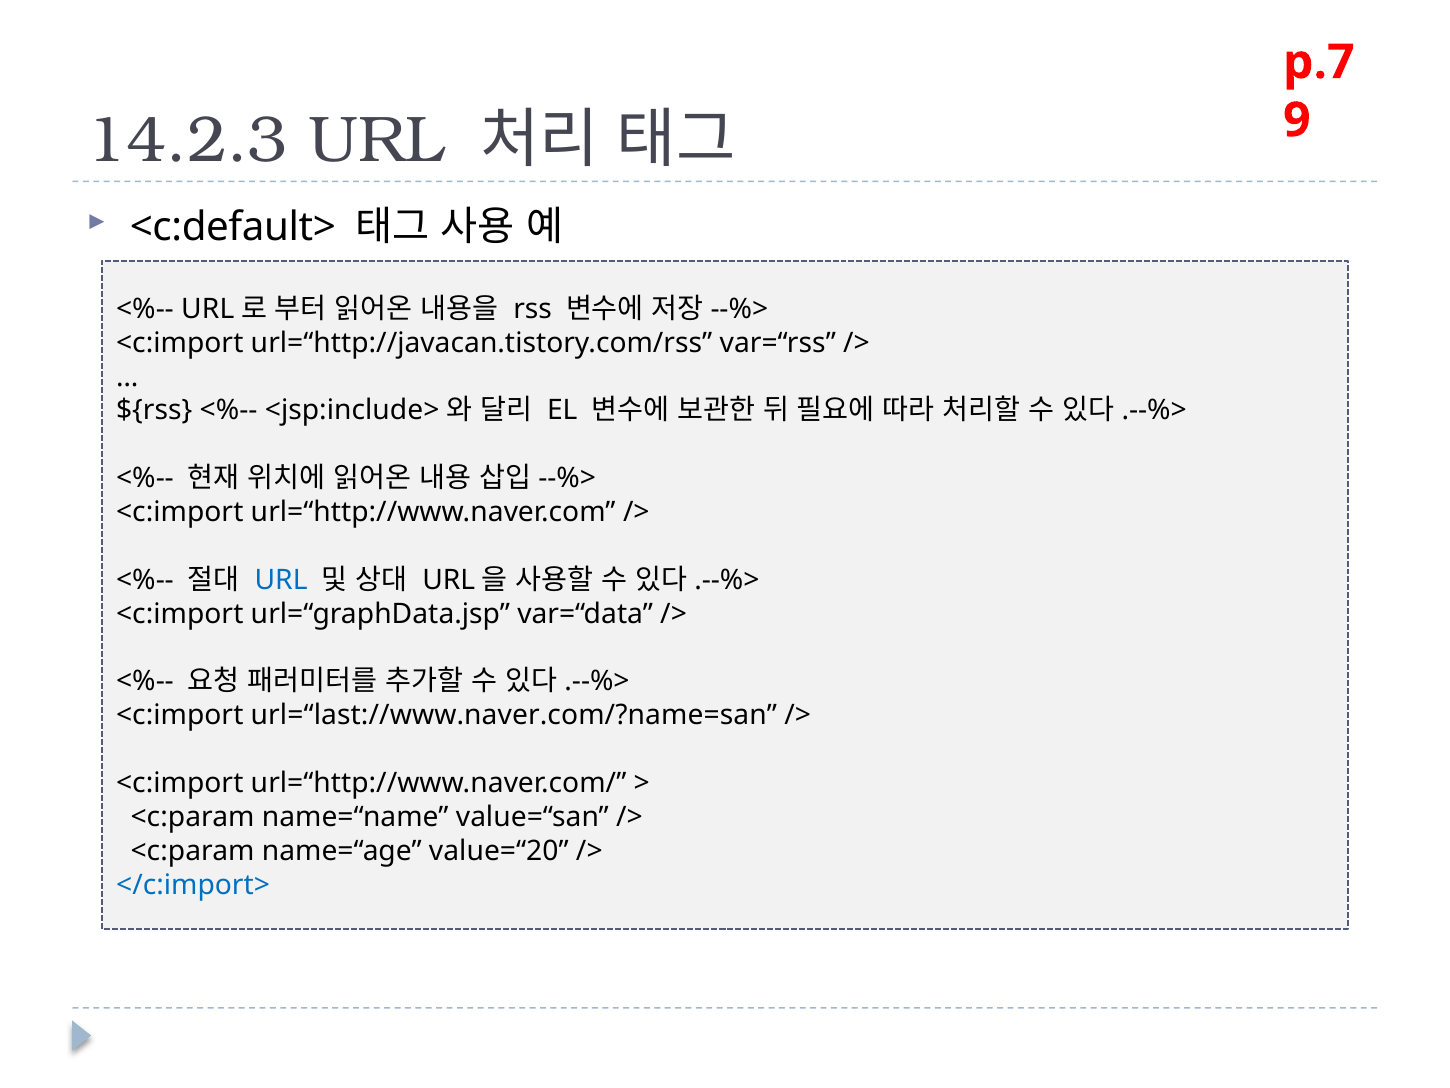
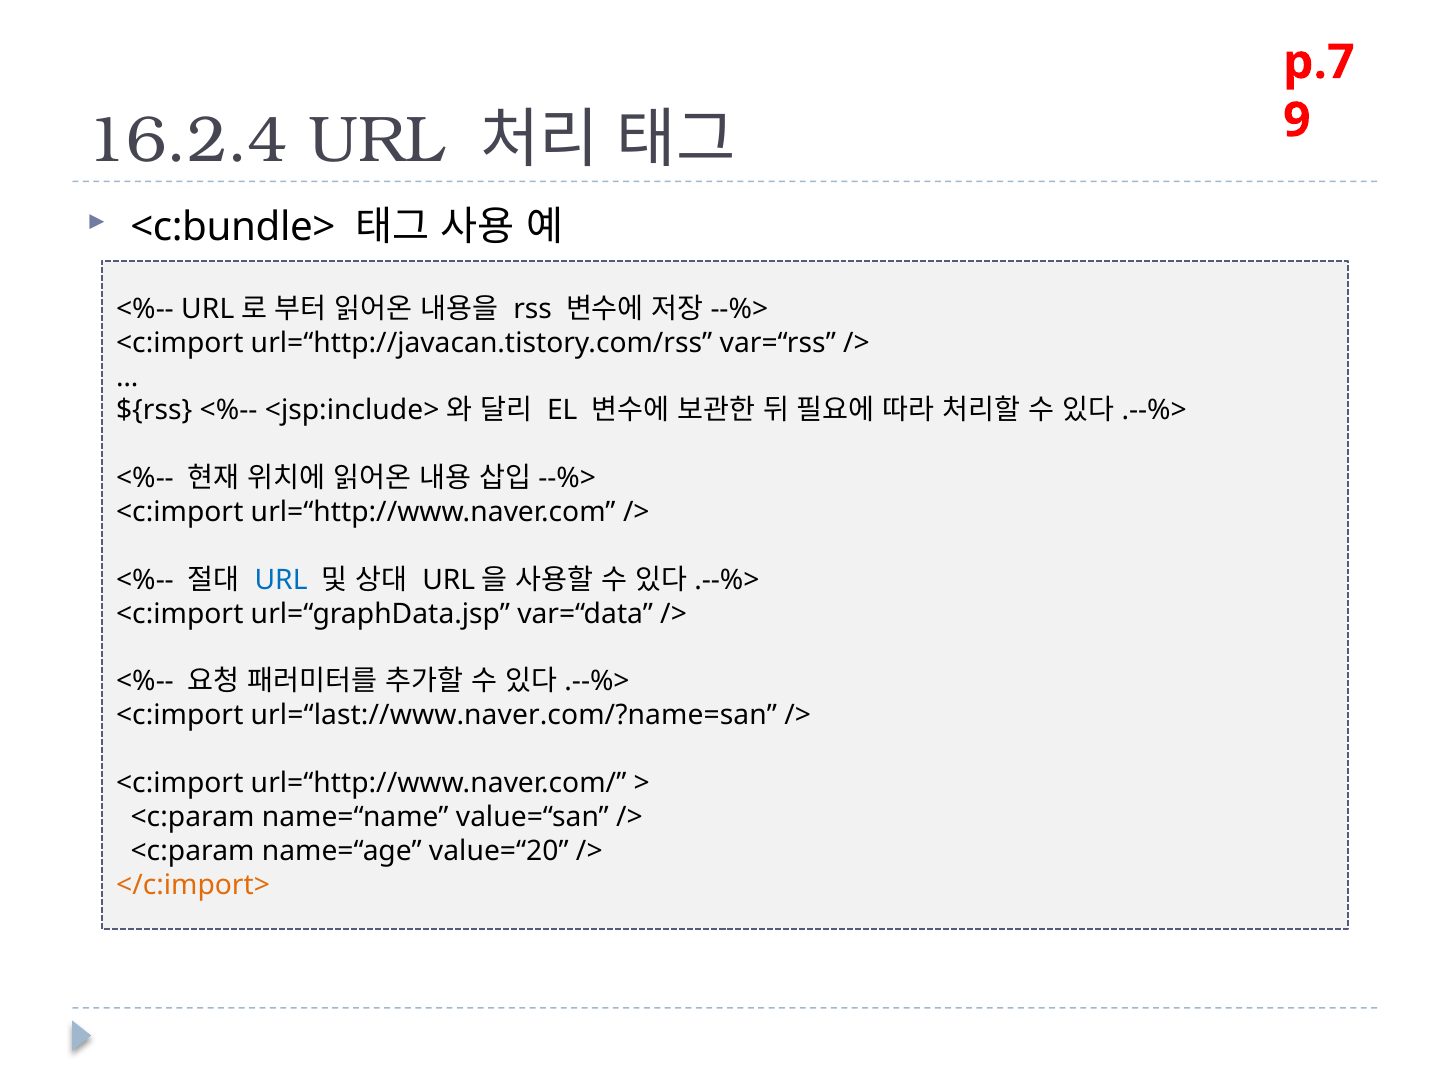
14.2.3: 14.2.3 -> 16.2.4
<c:default>: <c:default> -> <c:bundle>
</c:import> colour: blue -> orange
